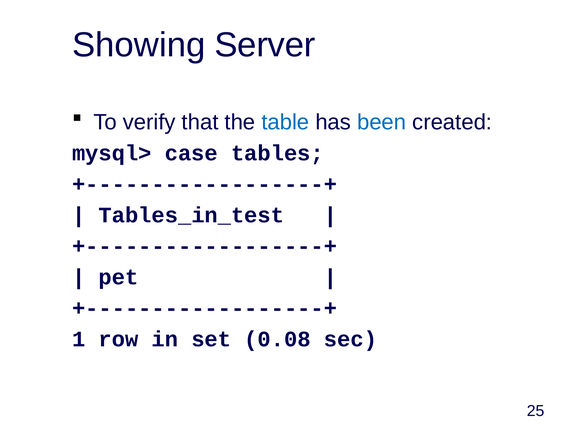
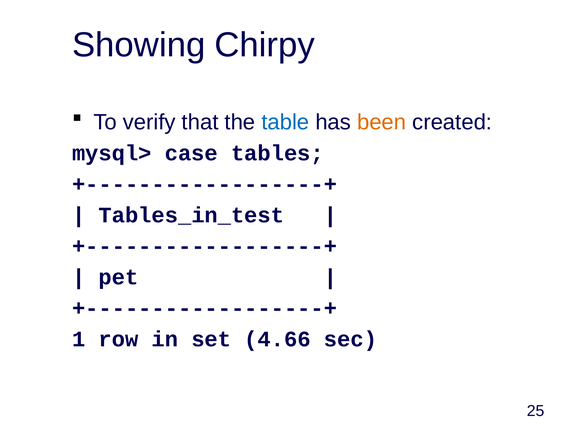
Server: Server -> Chirpy
been colour: blue -> orange
0.08: 0.08 -> 4.66
